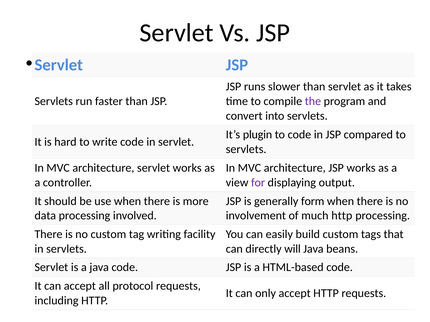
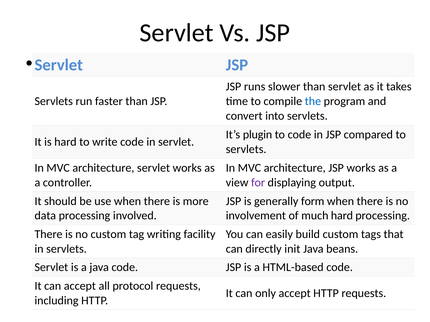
the colour: purple -> blue
much http: http -> hard
will: will -> init
